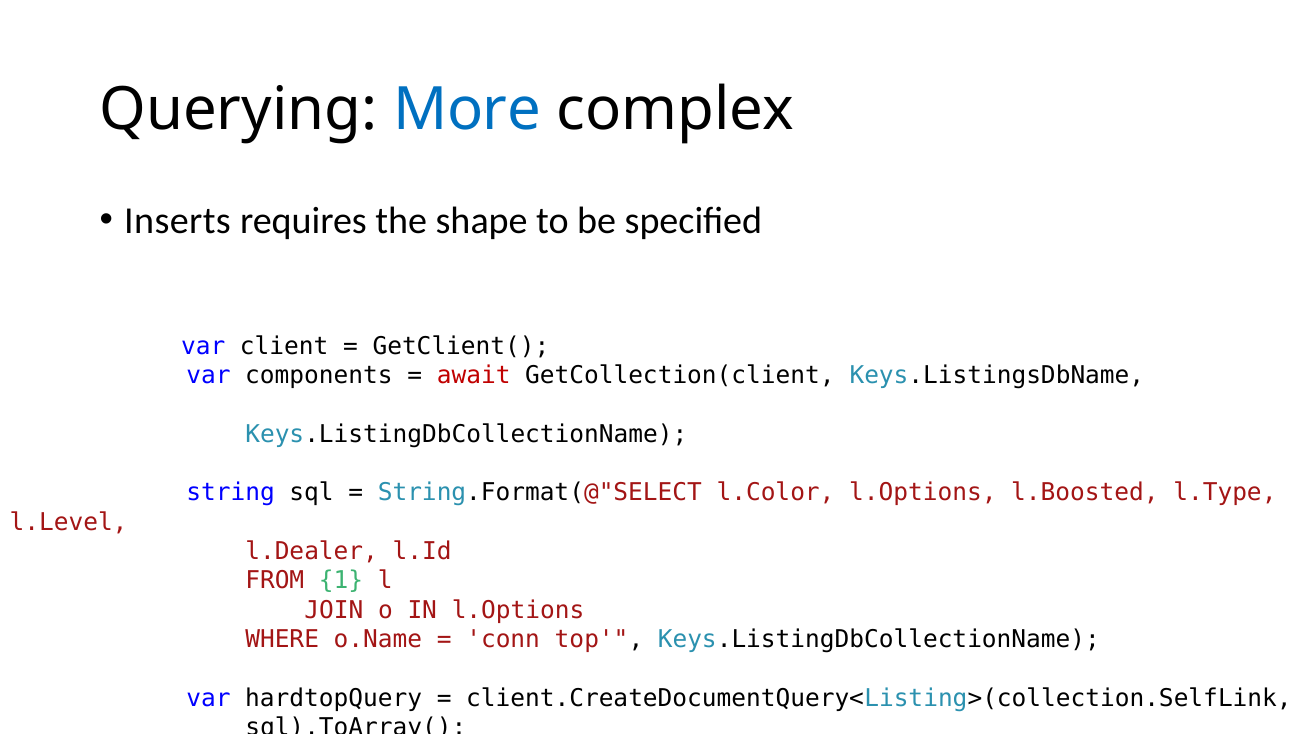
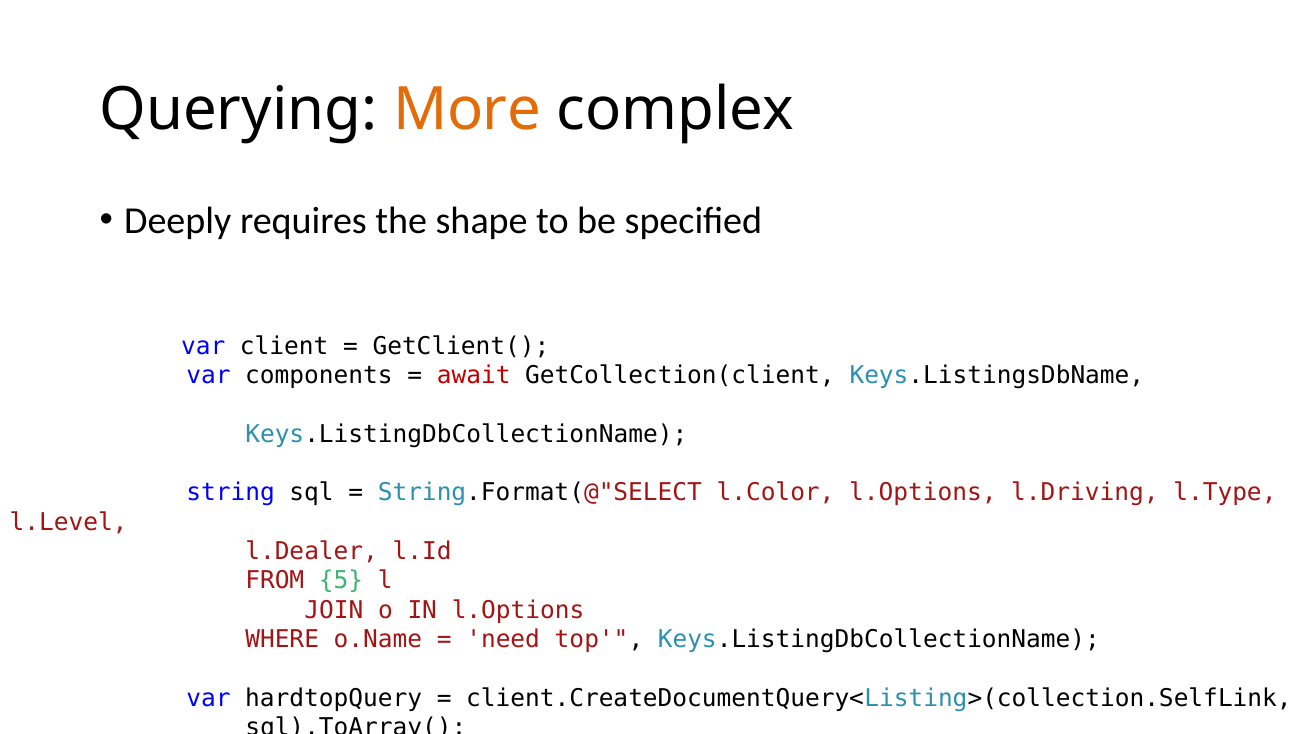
More colour: blue -> orange
Inserts: Inserts -> Deeply
l.Boosted: l.Boosted -> l.Driving
1: 1 -> 5
conn: conn -> need
